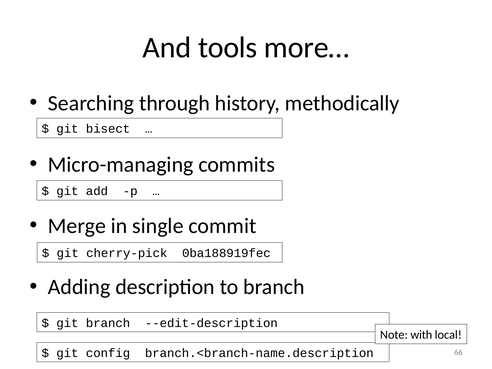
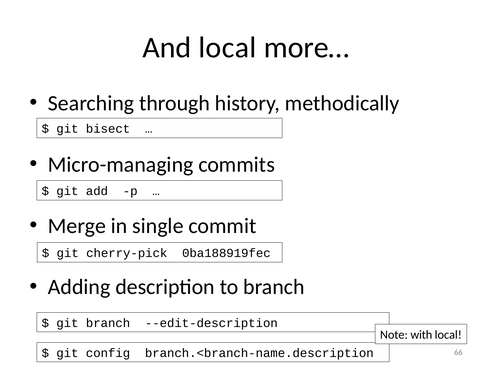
And tools: tools -> local
